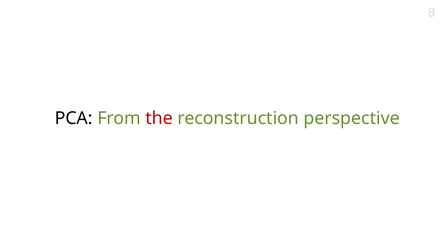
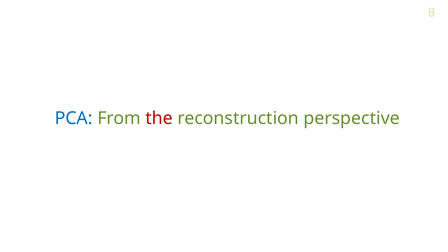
PCA colour: black -> blue
